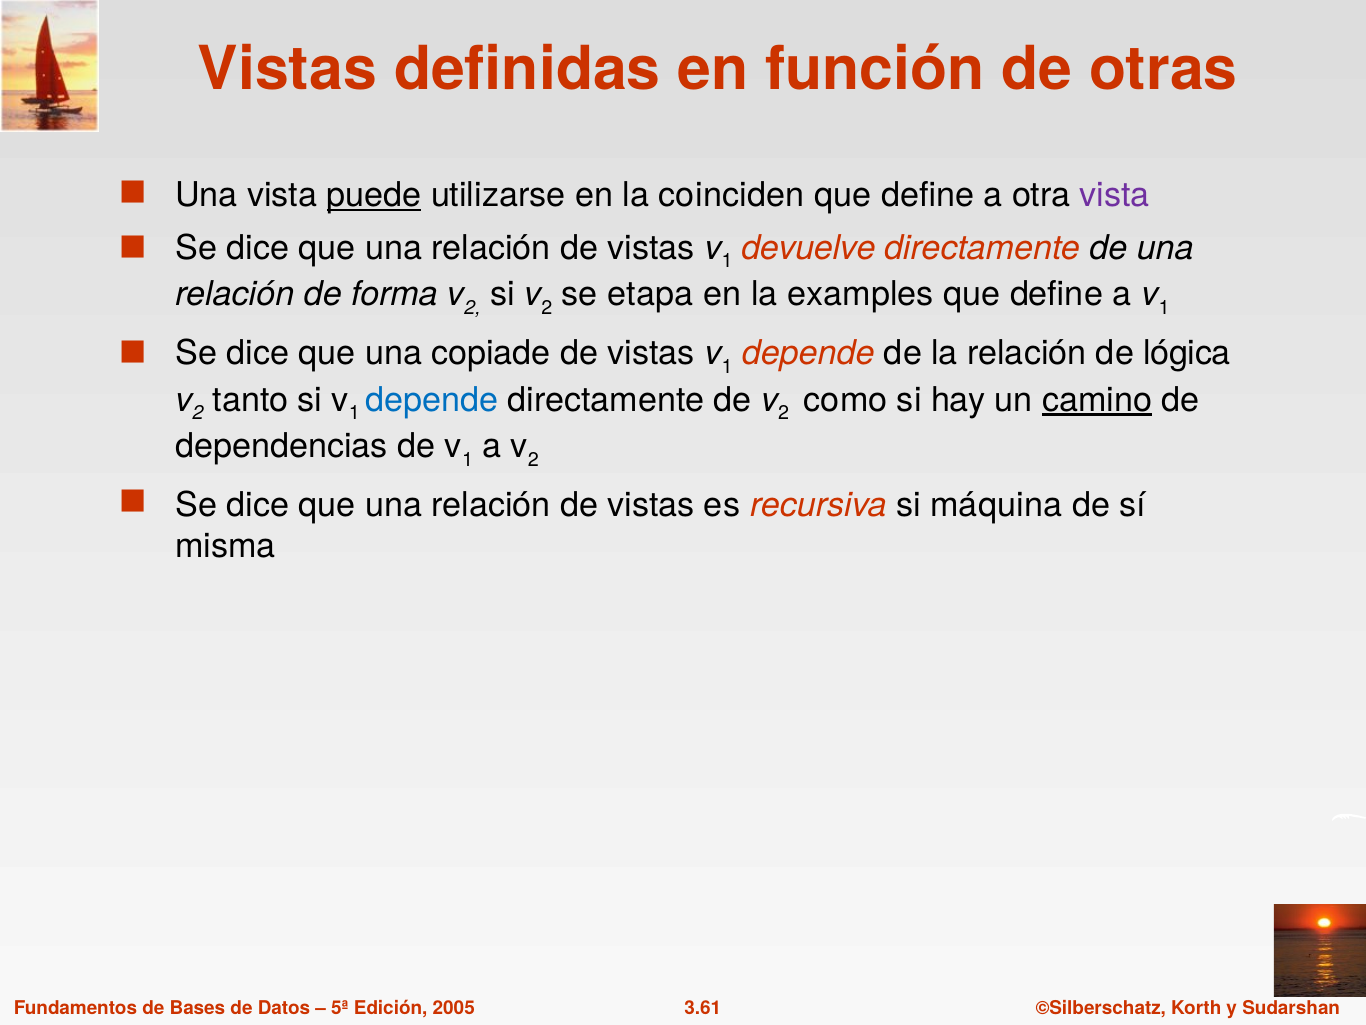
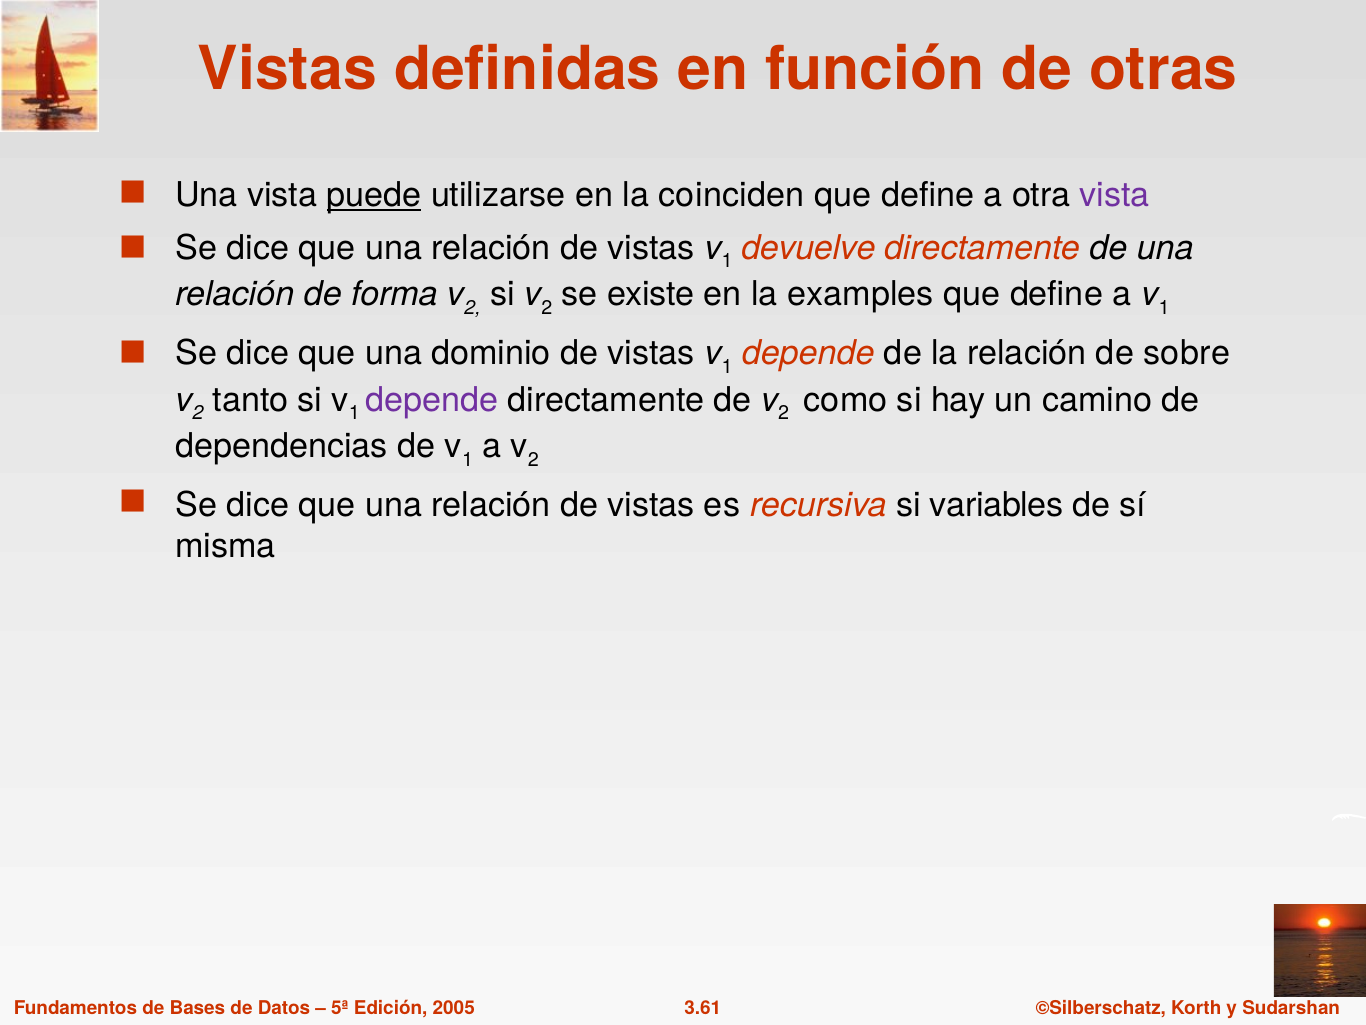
etapa: etapa -> existe
copiade: copiade -> dominio
lógica: lógica -> sobre
depende at (432, 400) colour: blue -> purple
camino underline: present -> none
máquina: máquina -> variables
